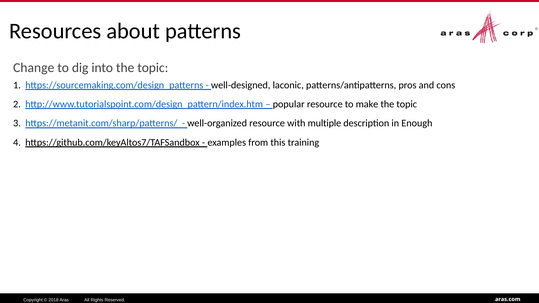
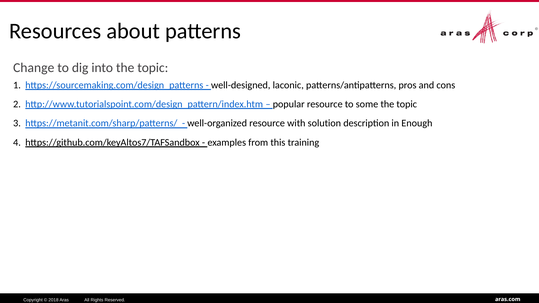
make: make -> some
multiple: multiple -> solution
